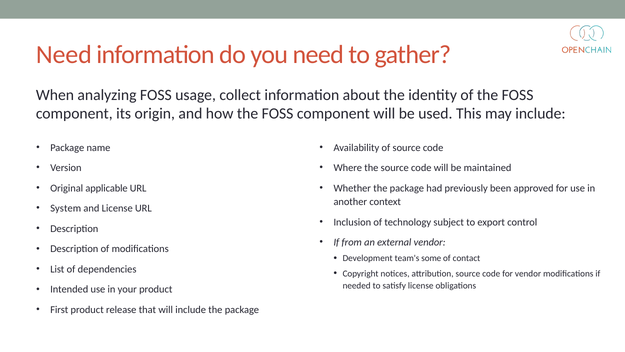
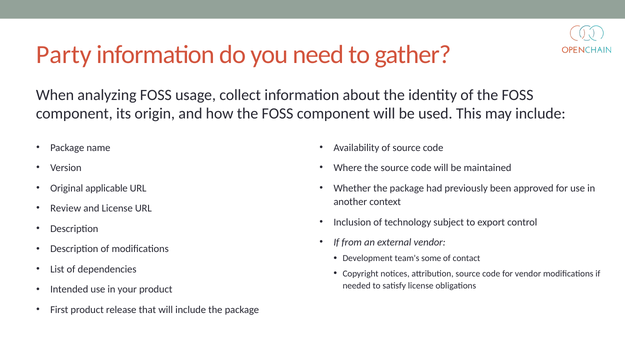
Need at (64, 55): Need -> Party
System: System -> Review
